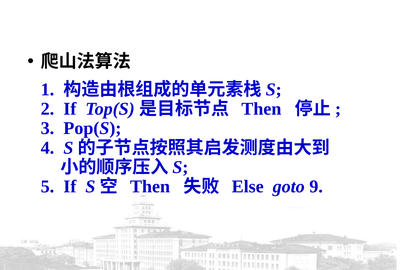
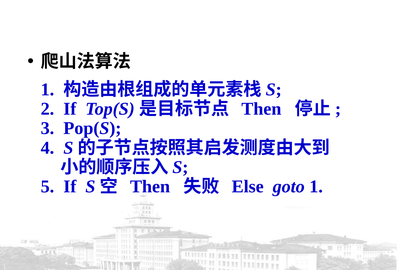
goto 9: 9 -> 1
